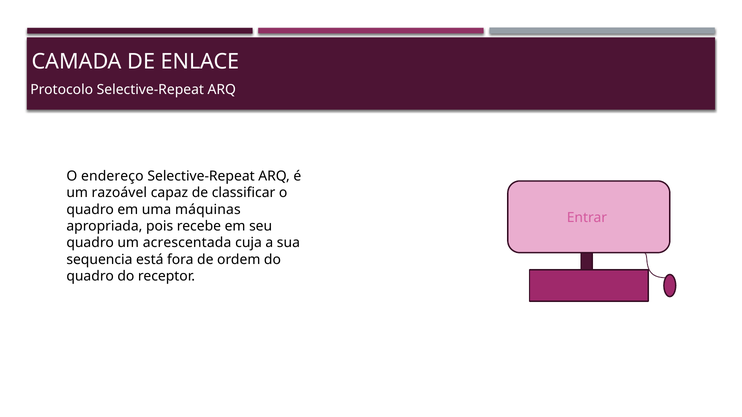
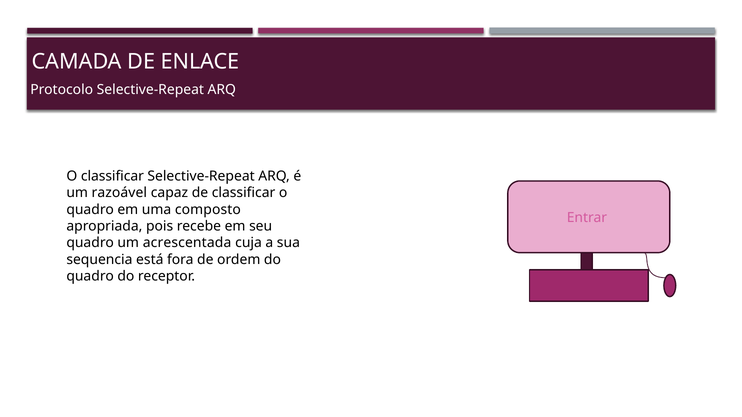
O endereço: endereço -> classificar
máquinas: máquinas -> composto
